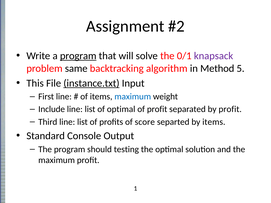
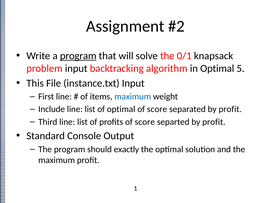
knapsack colour: purple -> black
problem same: same -> input
in Method: Method -> Optimal
instance.txt underline: present -> none
profit at (157, 109): profit -> score
separted by items: items -> profit
testing: testing -> exactly
